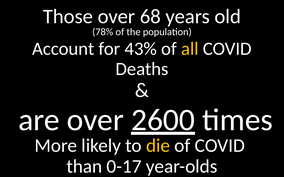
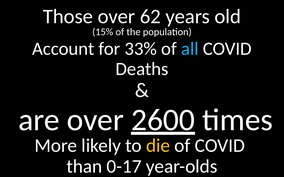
68: 68 -> 62
78%: 78% -> 15%
43%: 43% -> 33%
all colour: yellow -> light blue
